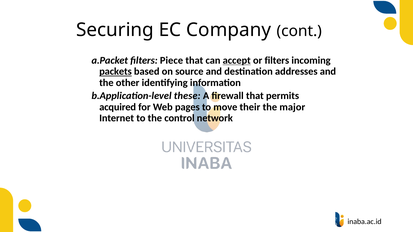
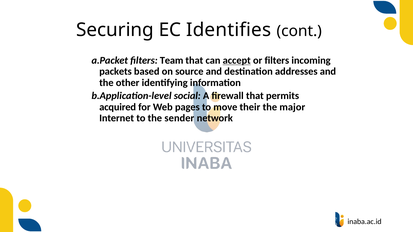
Company: Company -> Identifies
Piece: Piece -> Team
packets underline: present -> none
these: these -> social
control: control -> sender
